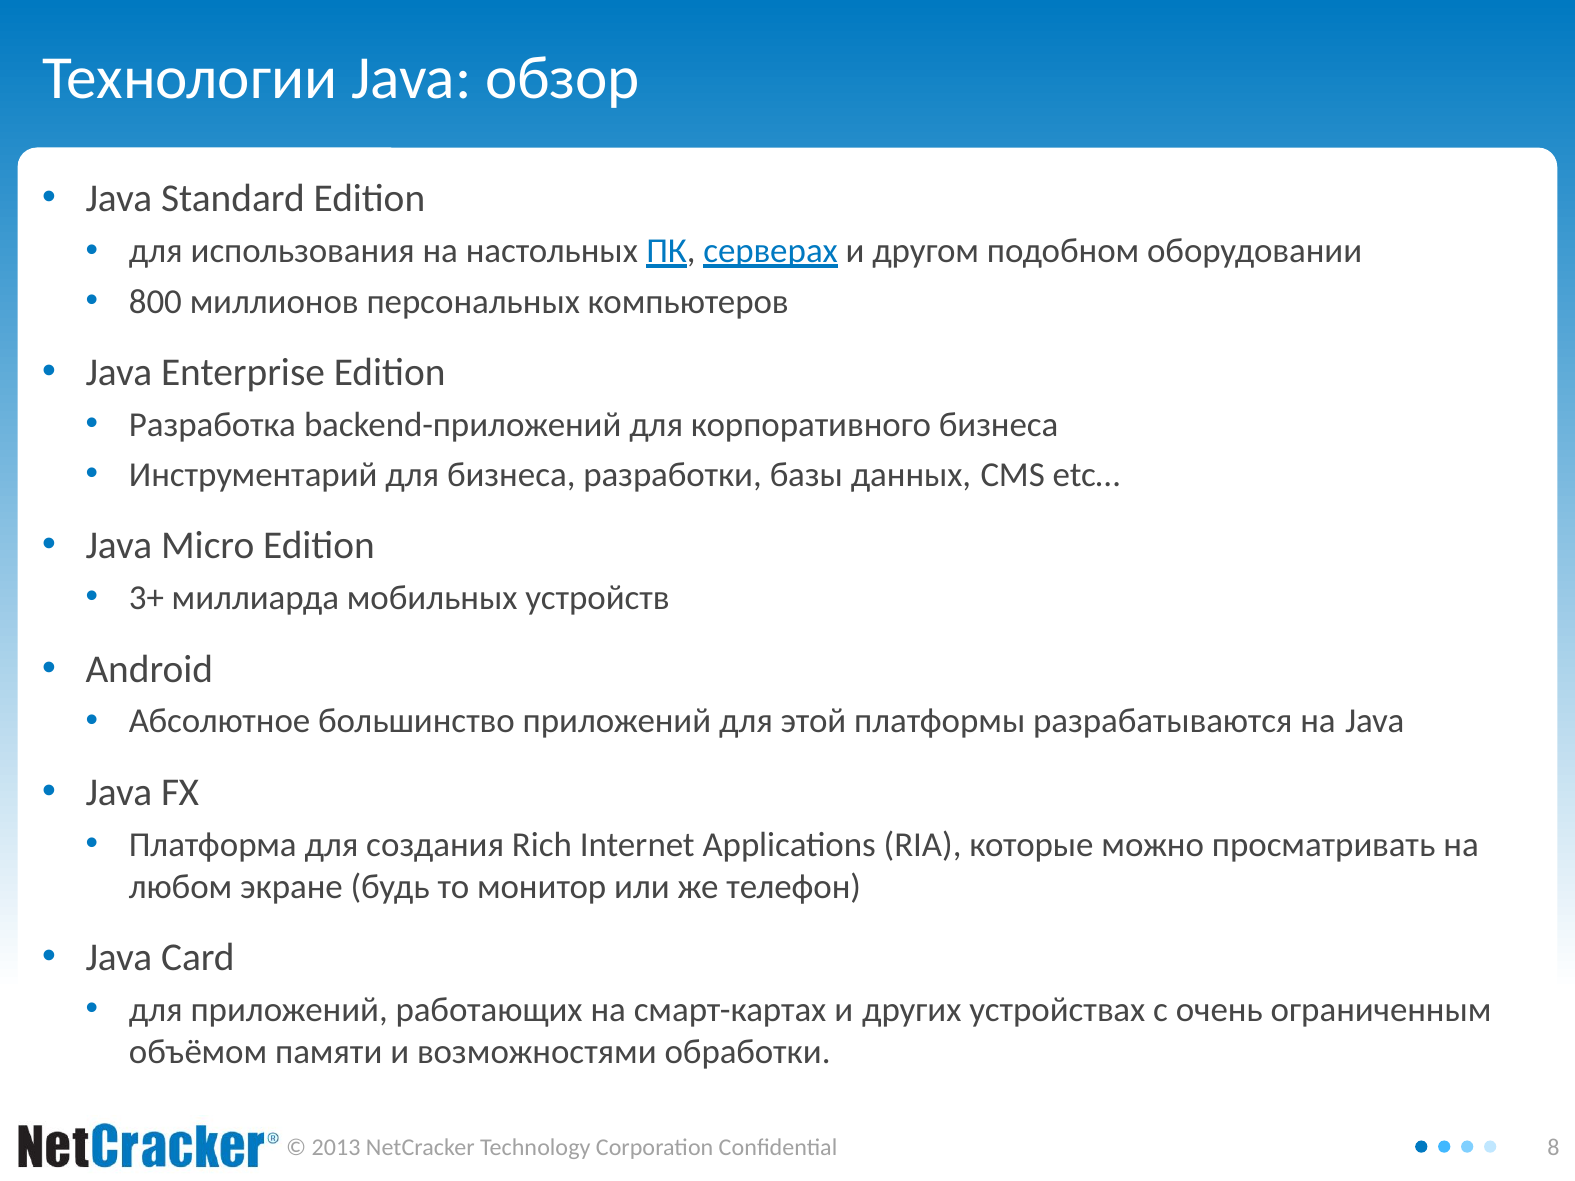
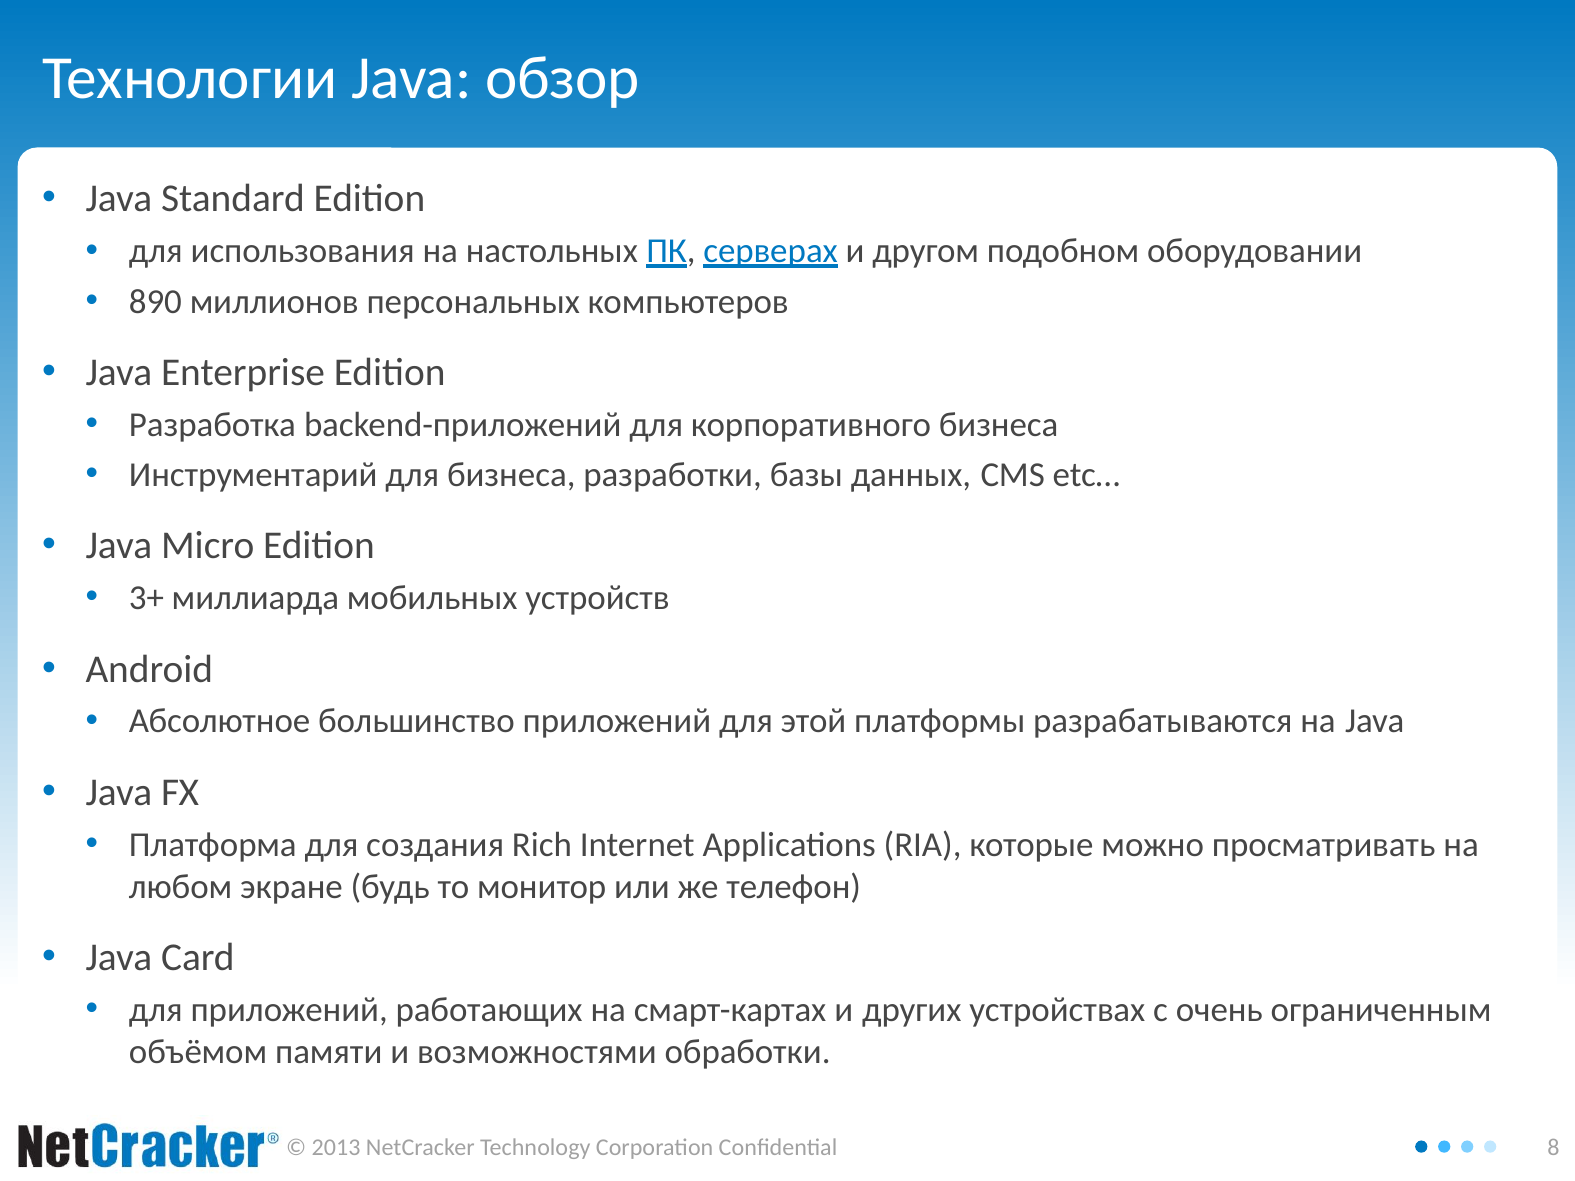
800: 800 -> 890
